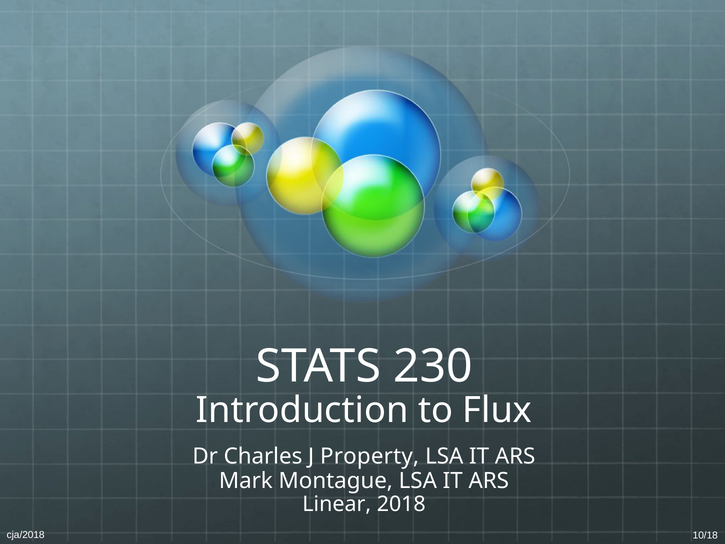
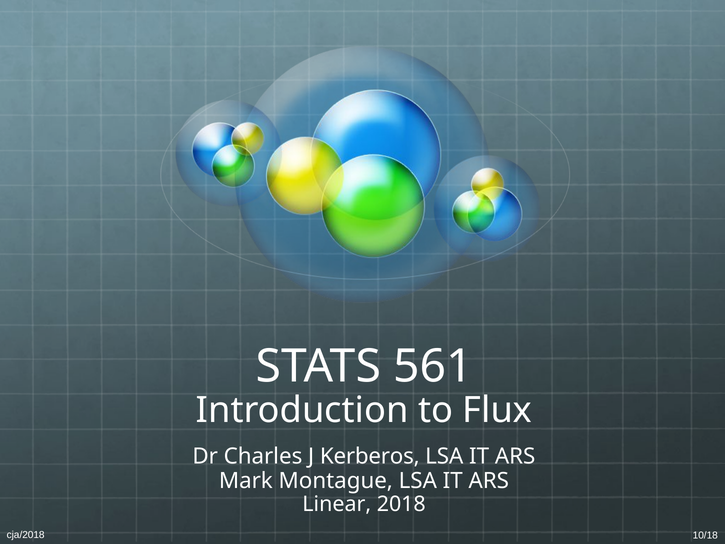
230: 230 -> 561
Property: Property -> Kerberos
